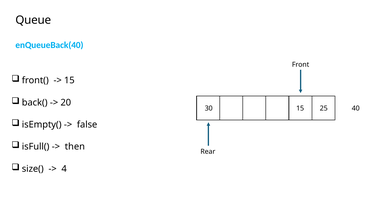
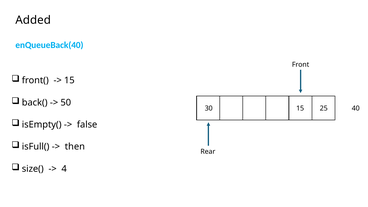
Queue: Queue -> Added
20: 20 -> 50
